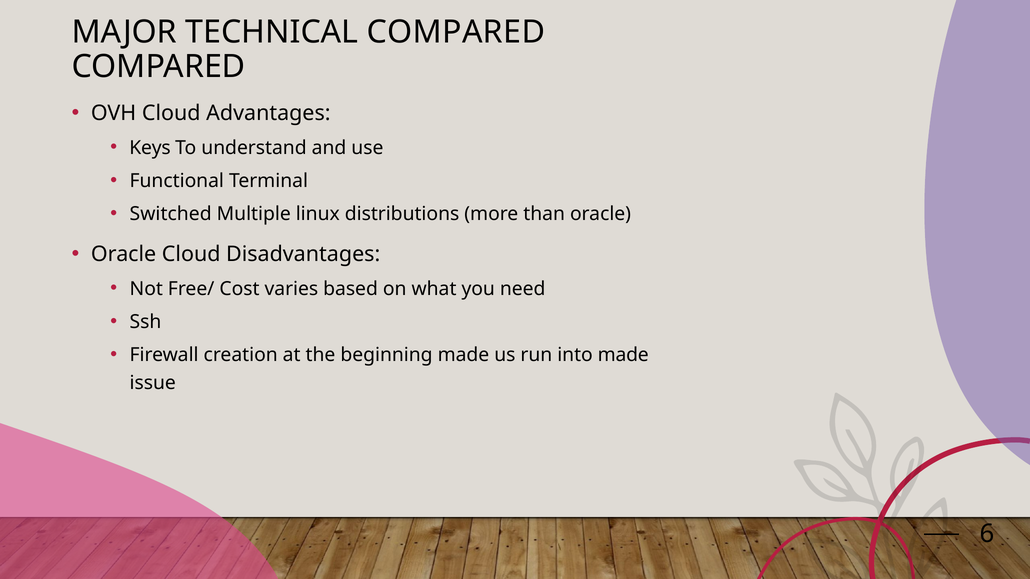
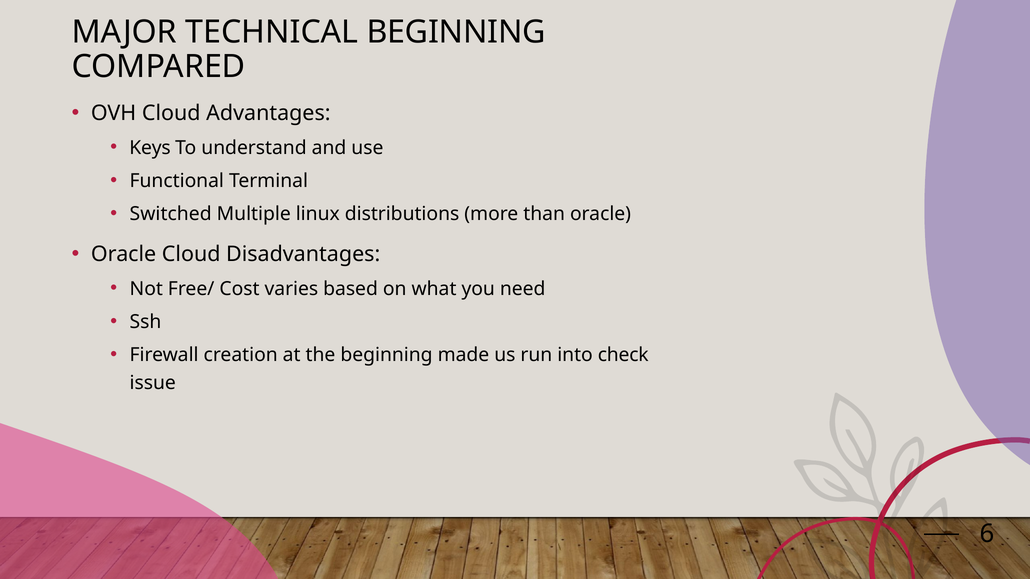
TECHNICAL COMPARED: COMPARED -> BEGINNING
into made: made -> check
